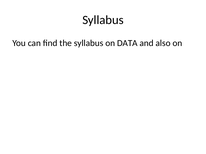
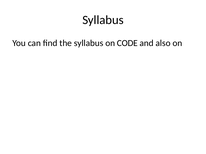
DATA: DATA -> CODE
